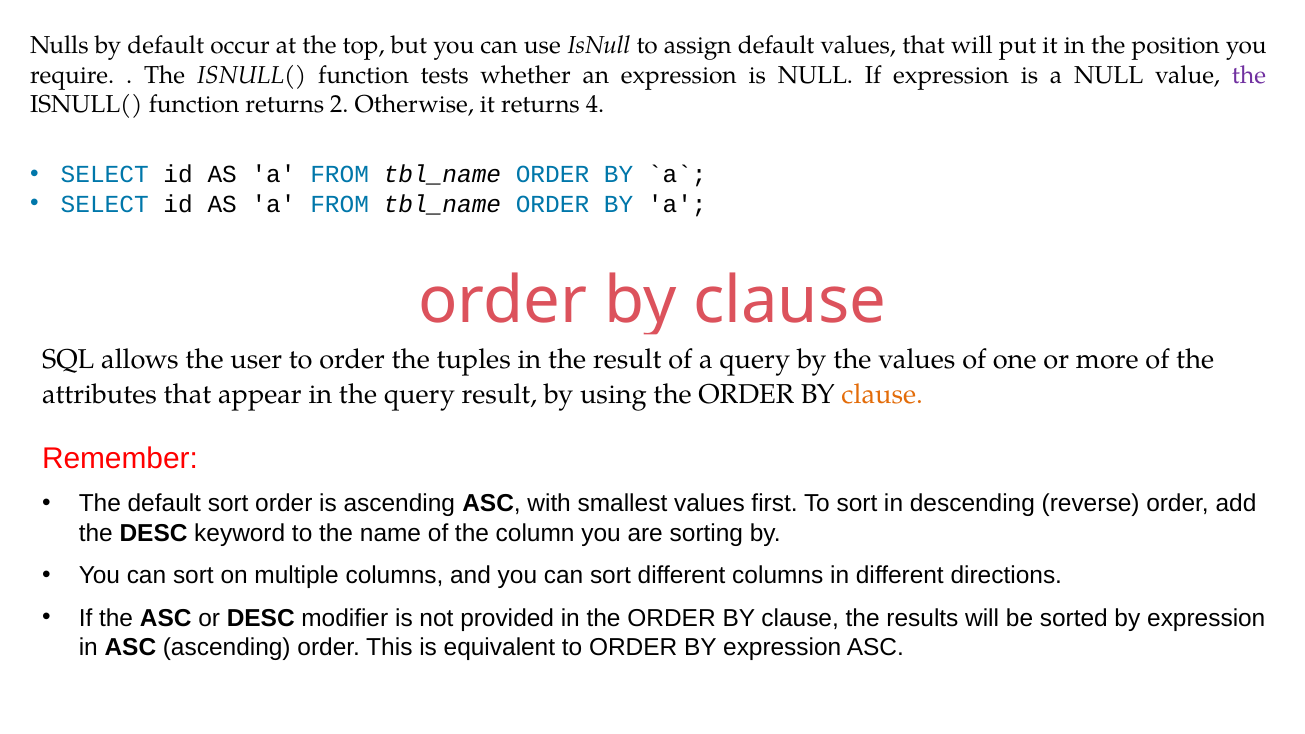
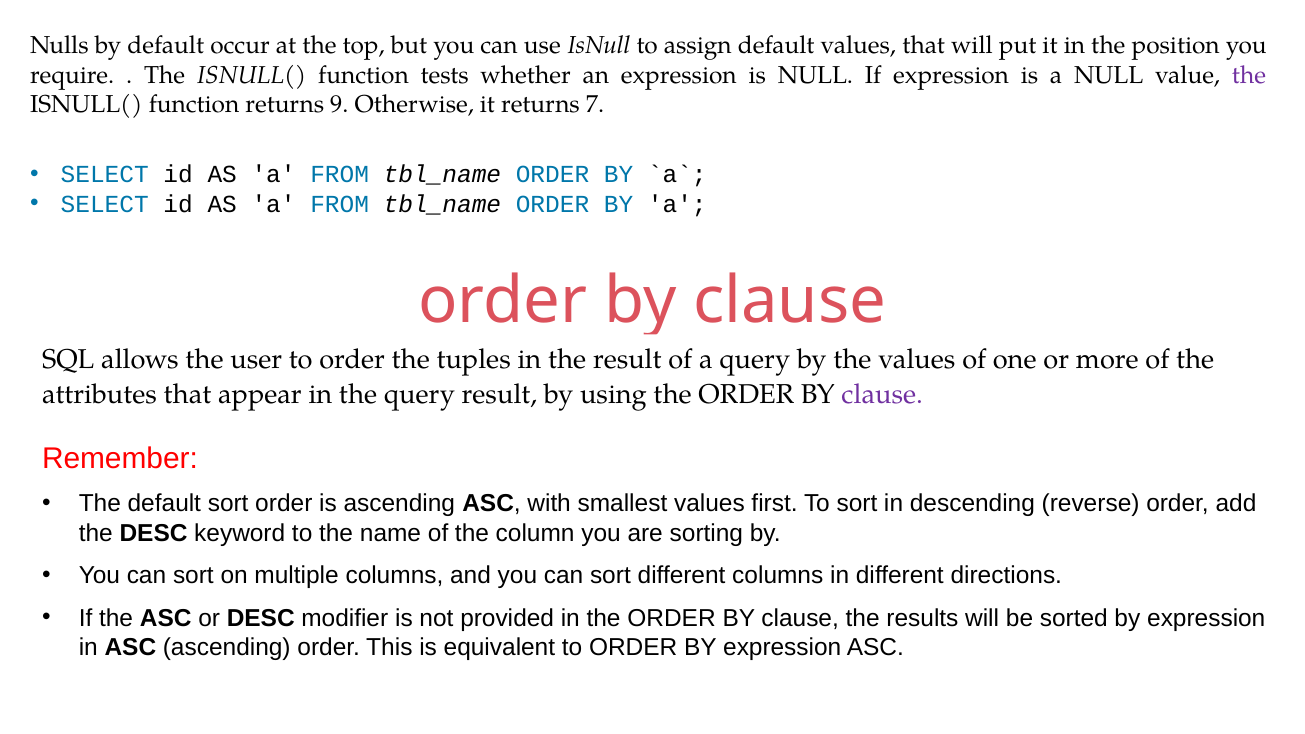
2: 2 -> 9
4: 4 -> 7
clause at (882, 395) colour: orange -> purple
